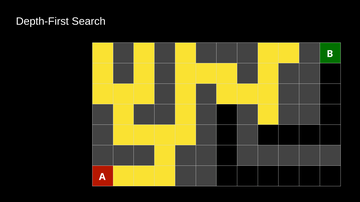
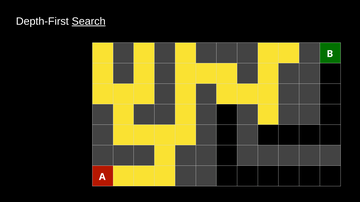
Search underline: none -> present
